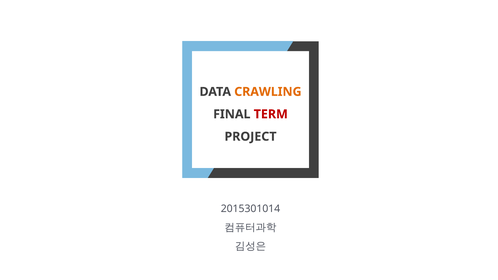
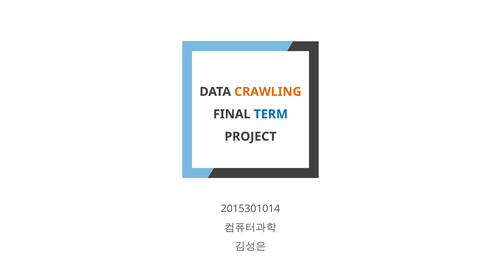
TERM colour: red -> blue
